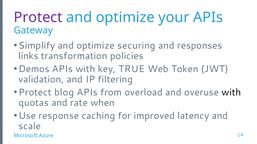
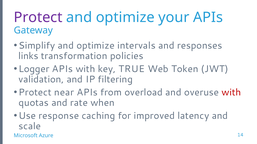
securing: securing -> intervals
Demos: Demos -> Logger
blog: blog -> near
with at (231, 93) colour: black -> red
